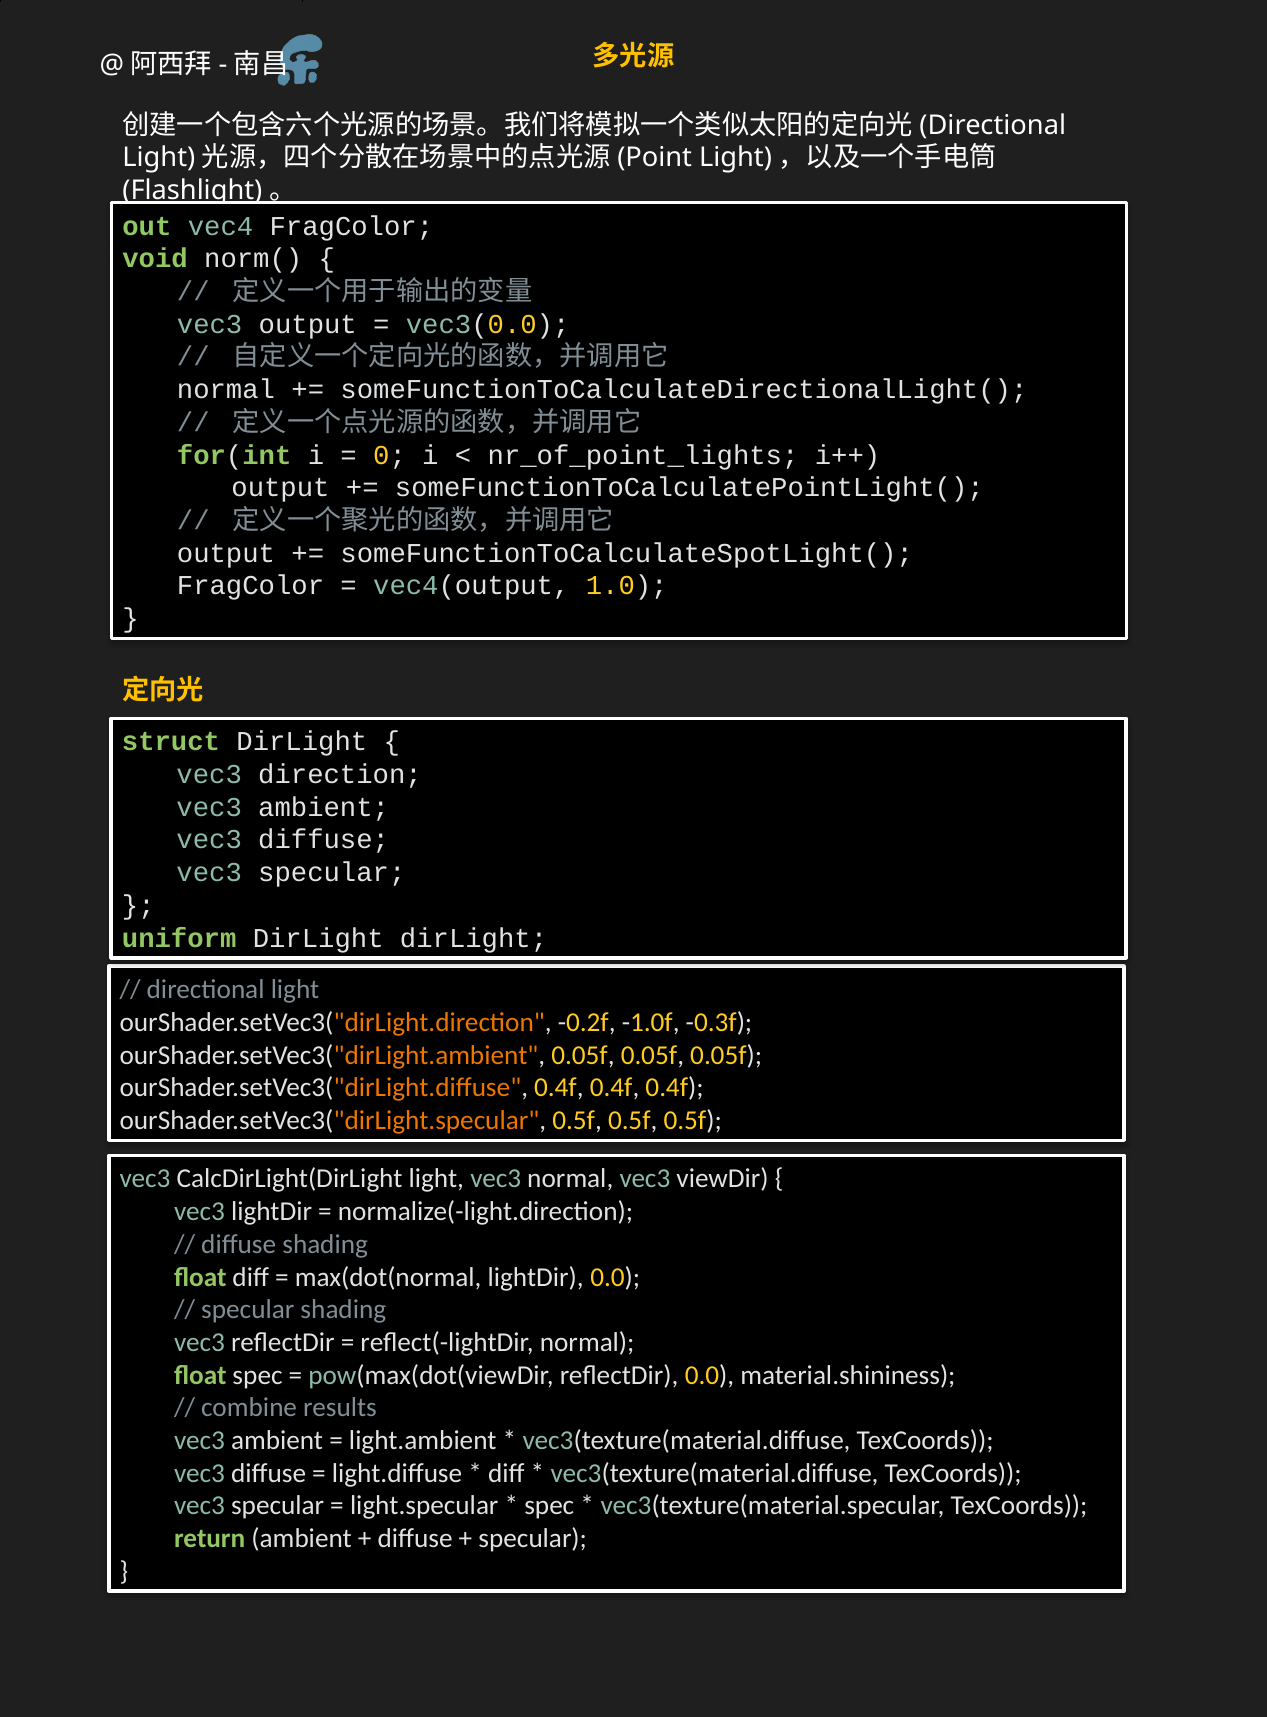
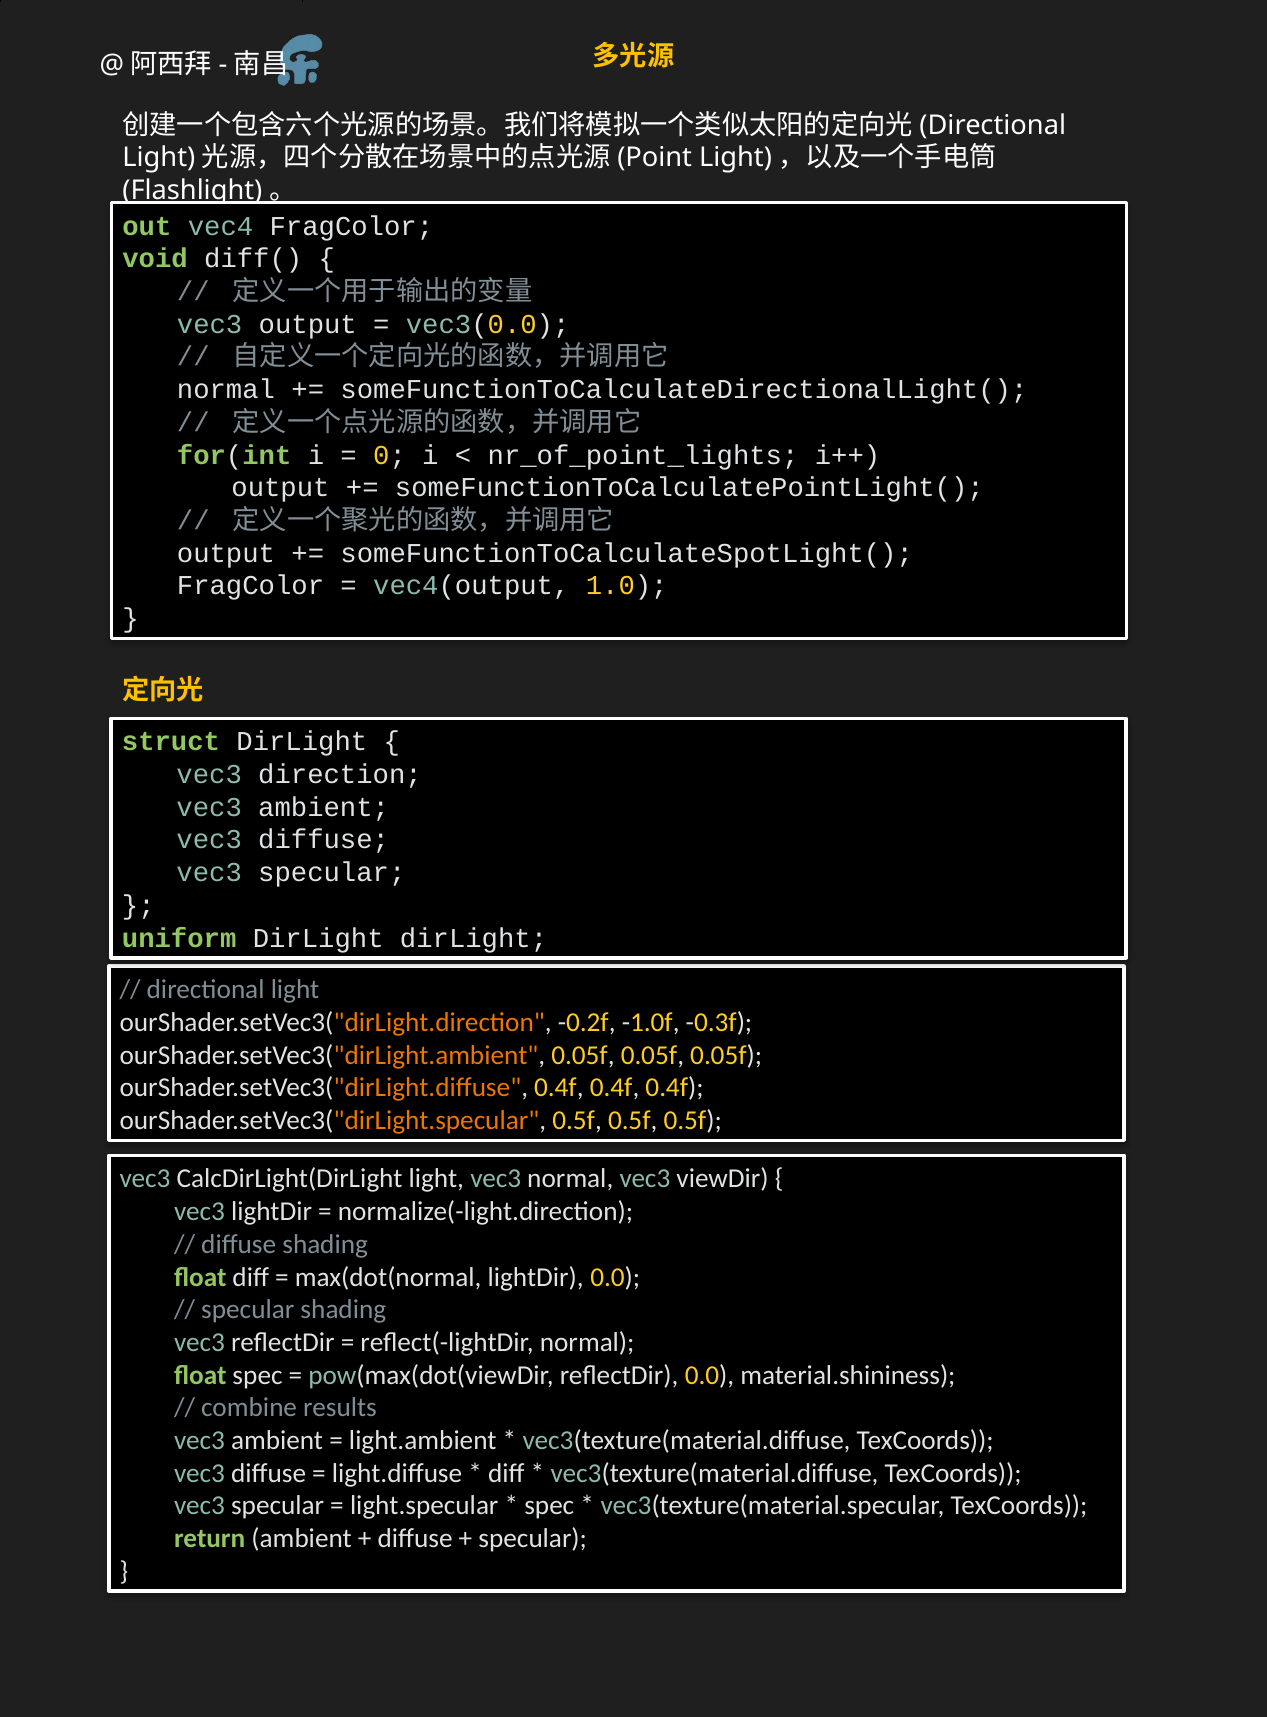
norm(: norm( -> diff(
